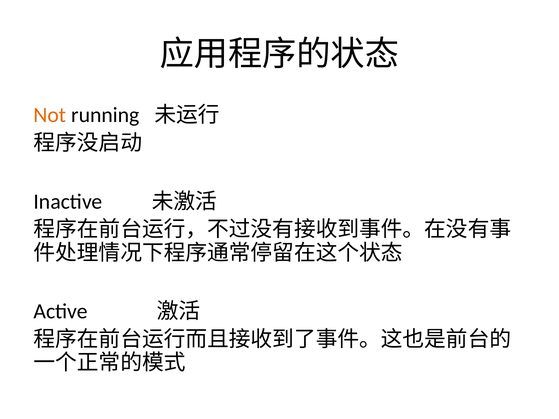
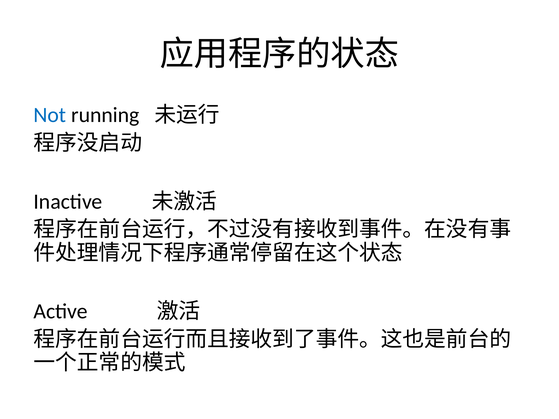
Not colour: orange -> blue
